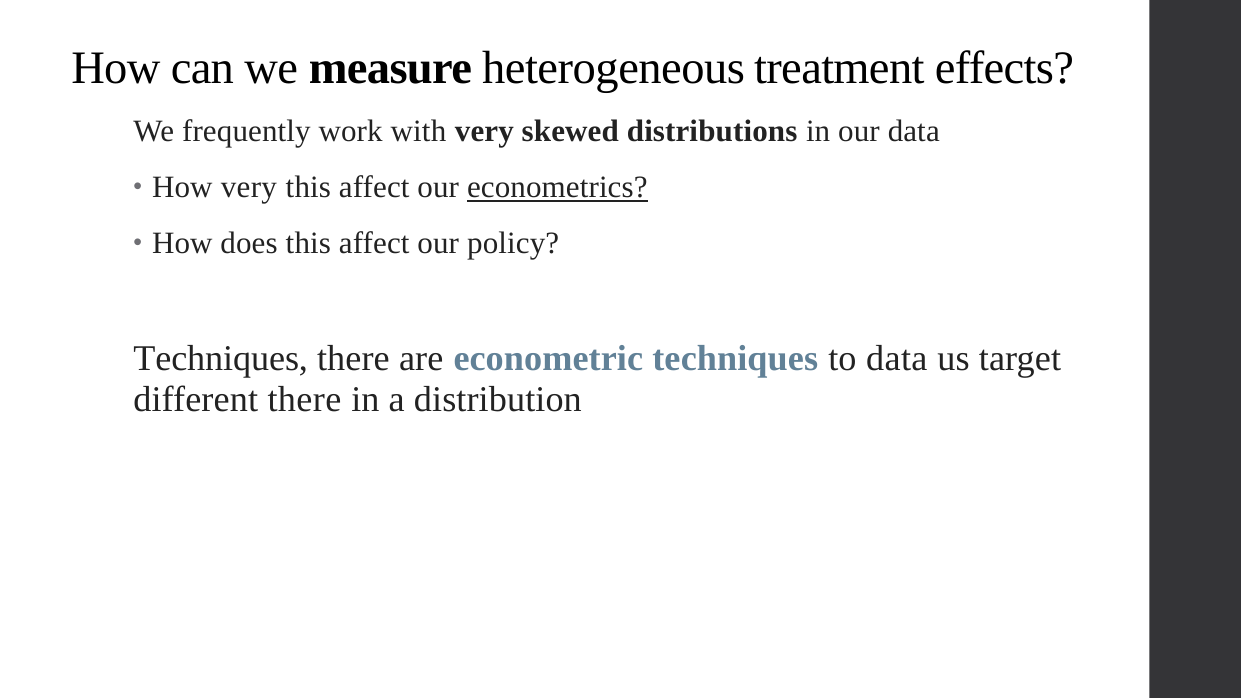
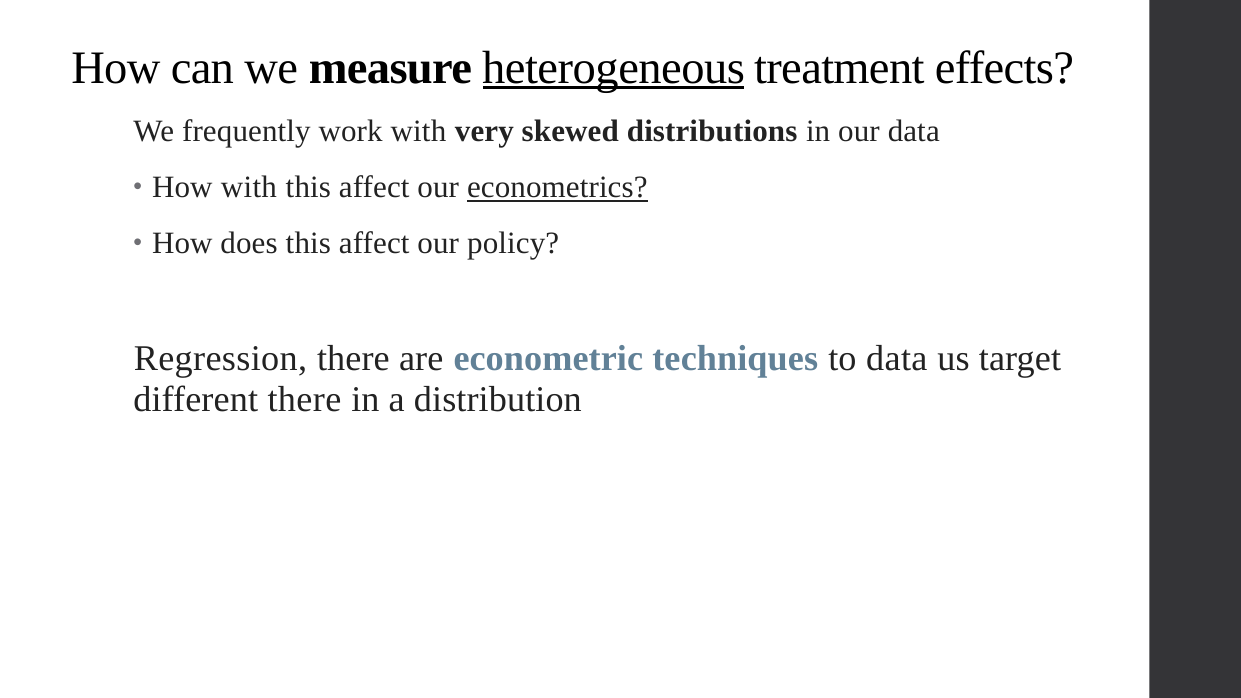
heterogeneous underline: none -> present
How very: very -> with
Techniques at (221, 359): Techniques -> Regression
